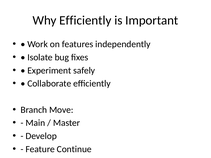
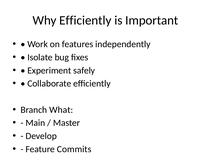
Move: Move -> What
Continue: Continue -> Commits
